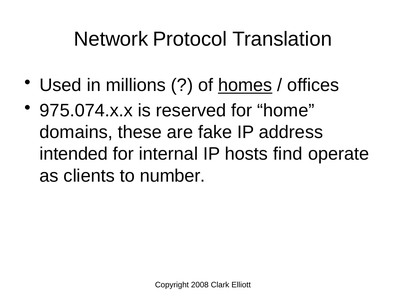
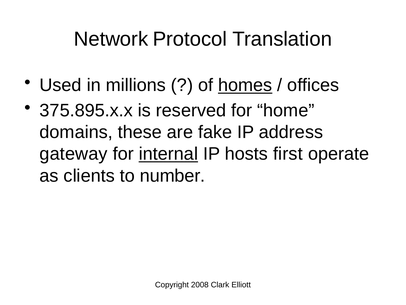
975.074.x.x: 975.074.x.x -> 375.895.x.x
intended: intended -> gateway
internal underline: none -> present
find: find -> first
